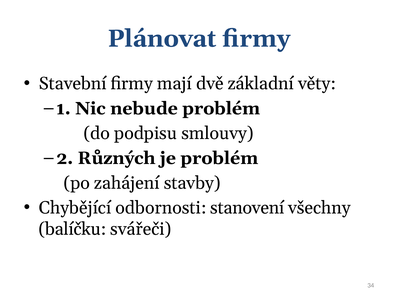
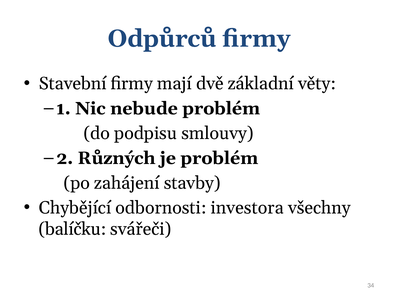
Plánovat: Plánovat -> Odpůrců
stanovení: stanovení -> investora
